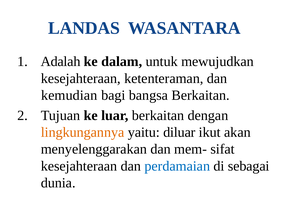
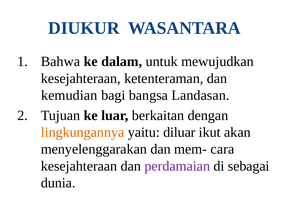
LANDAS: LANDAS -> DIUKUR
Adalah: Adalah -> Bahwa
bangsa Berkaitan: Berkaitan -> Landasan
sifat: sifat -> cara
perdamaian colour: blue -> purple
